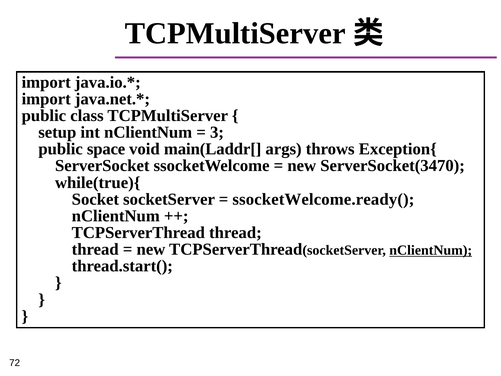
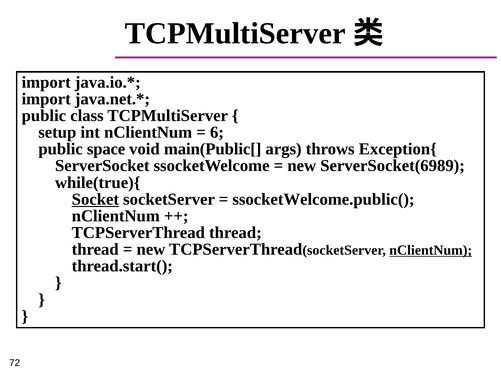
3: 3 -> 6
main(Laddr[: main(Laddr[ -> main(Public[
ServerSocket(3470: ServerSocket(3470 -> ServerSocket(6989
Socket underline: none -> present
ssocketWelcome.ready(: ssocketWelcome.ready( -> ssocketWelcome.public(
